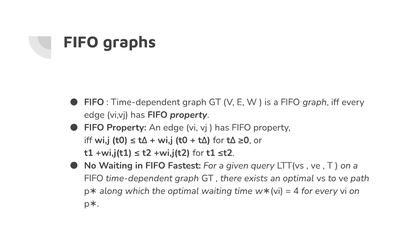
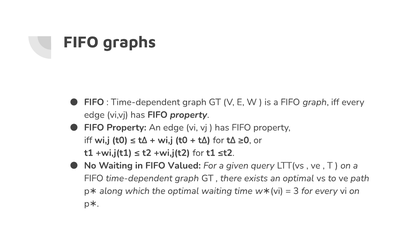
Fastest: Fastest -> Valued
4: 4 -> 3
